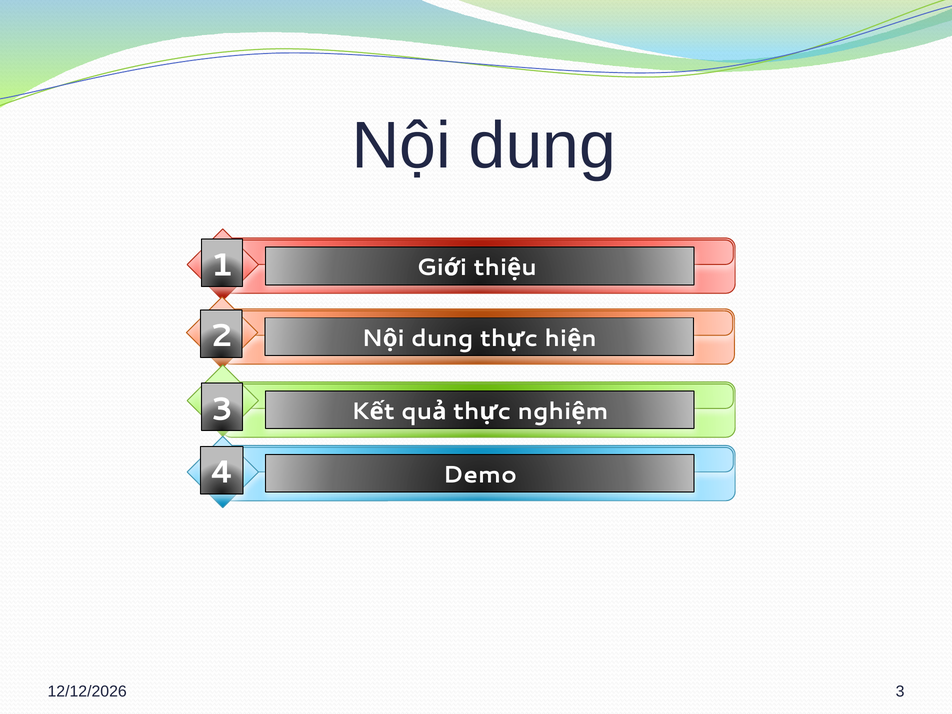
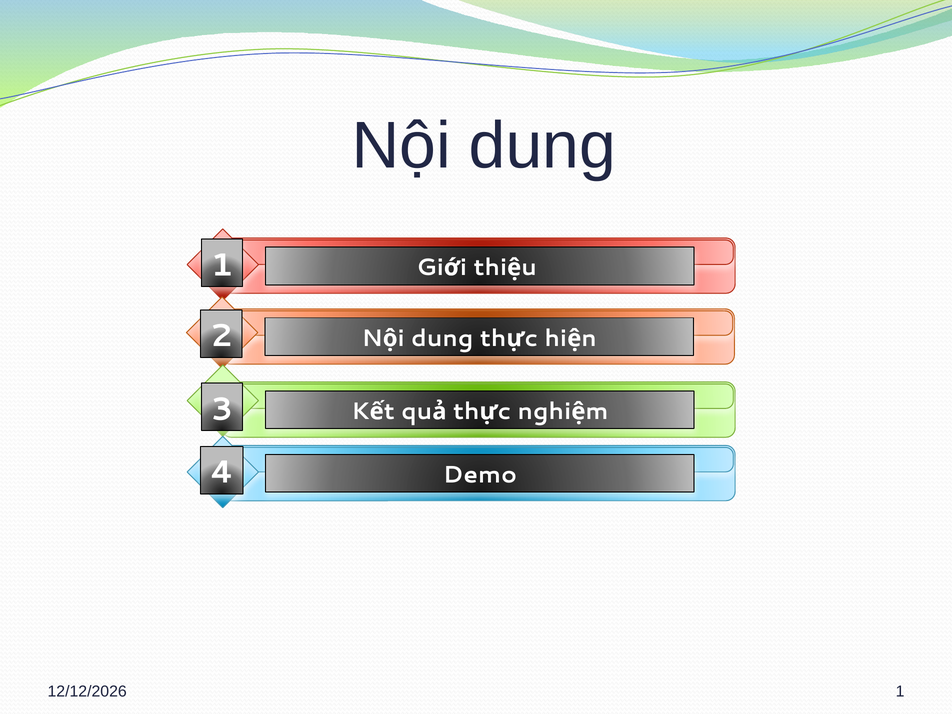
3 at (900, 691): 3 -> 1
